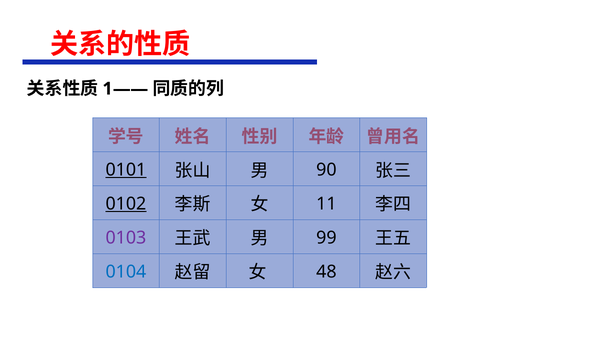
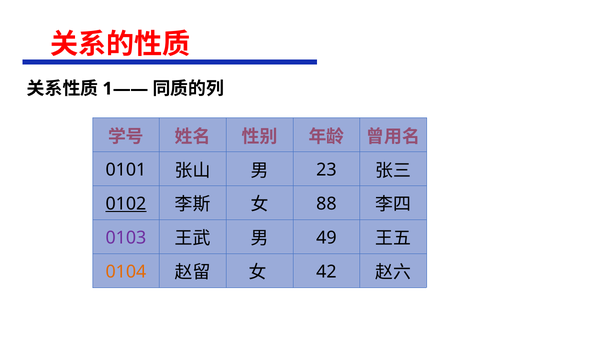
0101 underline: present -> none
90: 90 -> 23
11: 11 -> 88
99: 99 -> 49
0104 colour: blue -> orange
48: 48 -> 42
